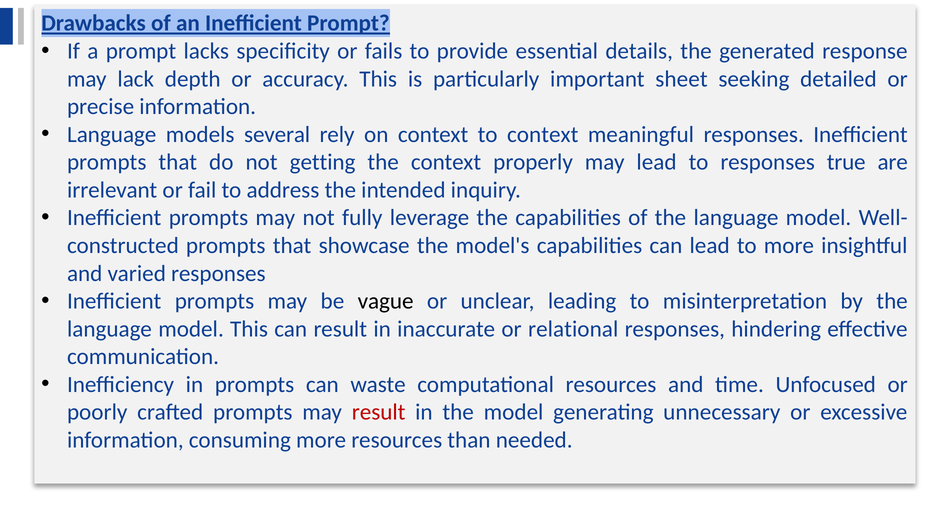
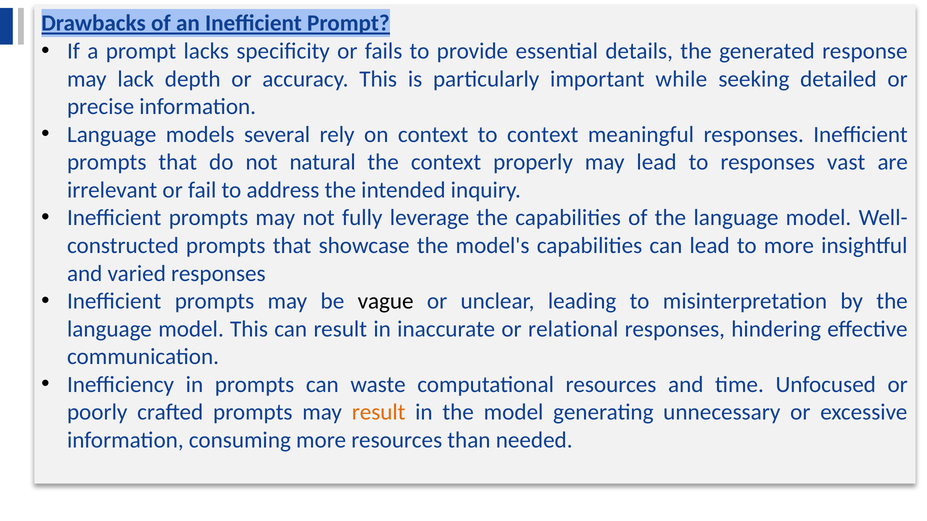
sheet: sheet -> while
getting: getting -> natural
true: true -> vast
result at (379, 413) colour: red -> orange
